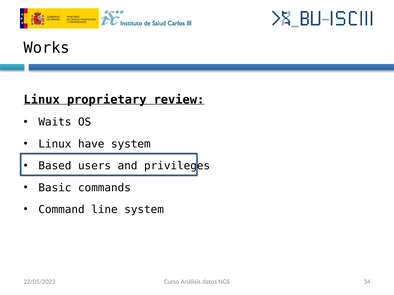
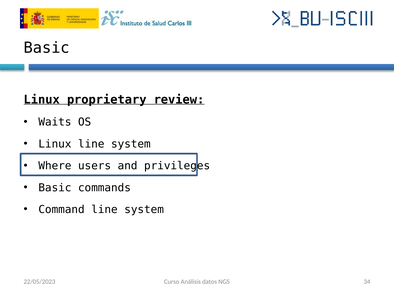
Works at (47, 48): Works -> Basic
Linux have: have -> line
Based: Based -> Where
